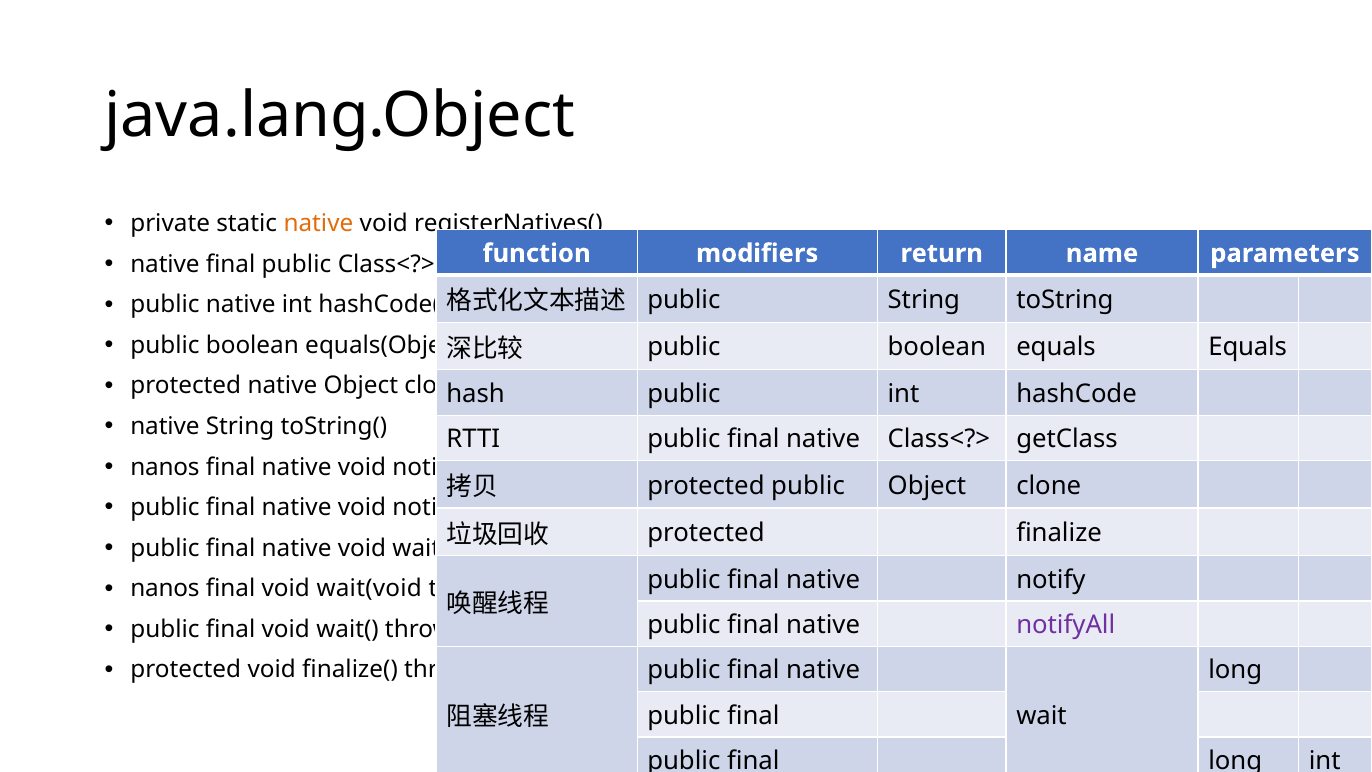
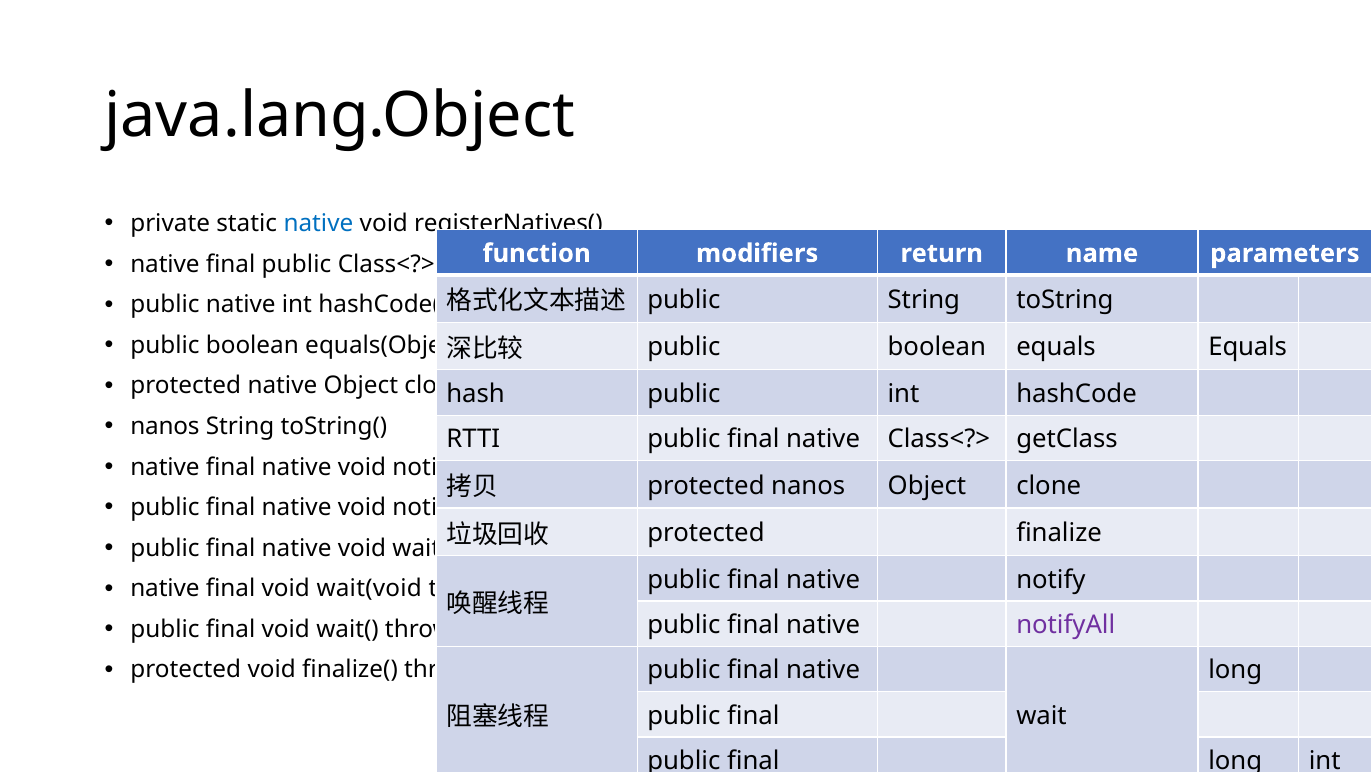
native at (318, 224) colour: orange -> blue
native at (165, 426): native -> nanos
nanos at (165, 467): nanos -> native
protected public: public -> nanos
nanos at (165, 589): nanos -> native
